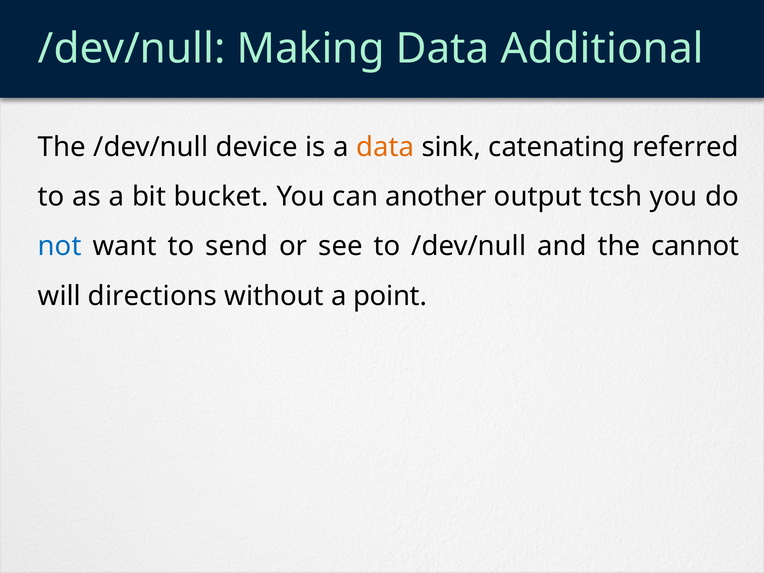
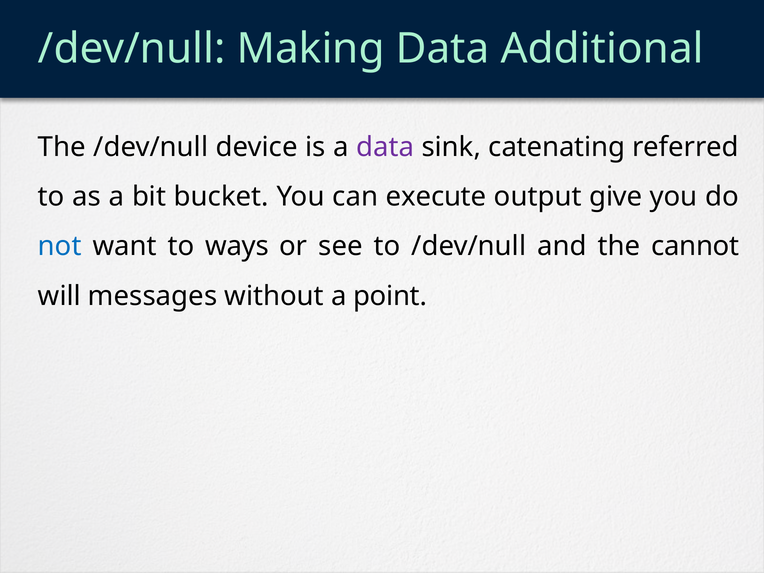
data at (385, 147) colour: orange -> purple
another: another -> execute
tcsh: tcsh -> give
send: send -> ways
directions: directions -> messages
